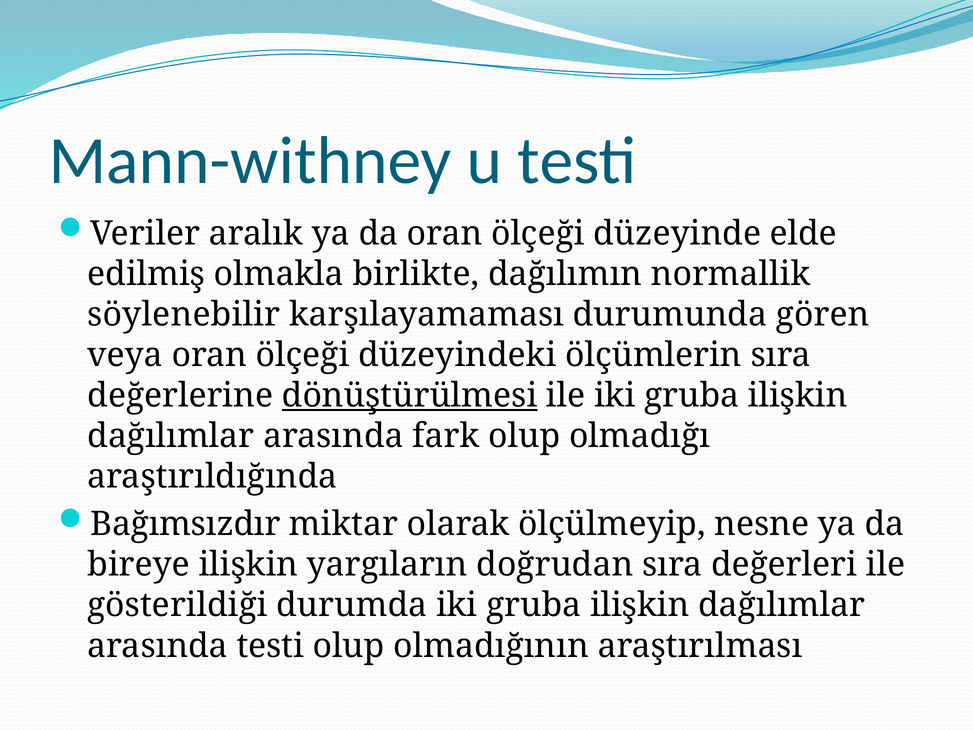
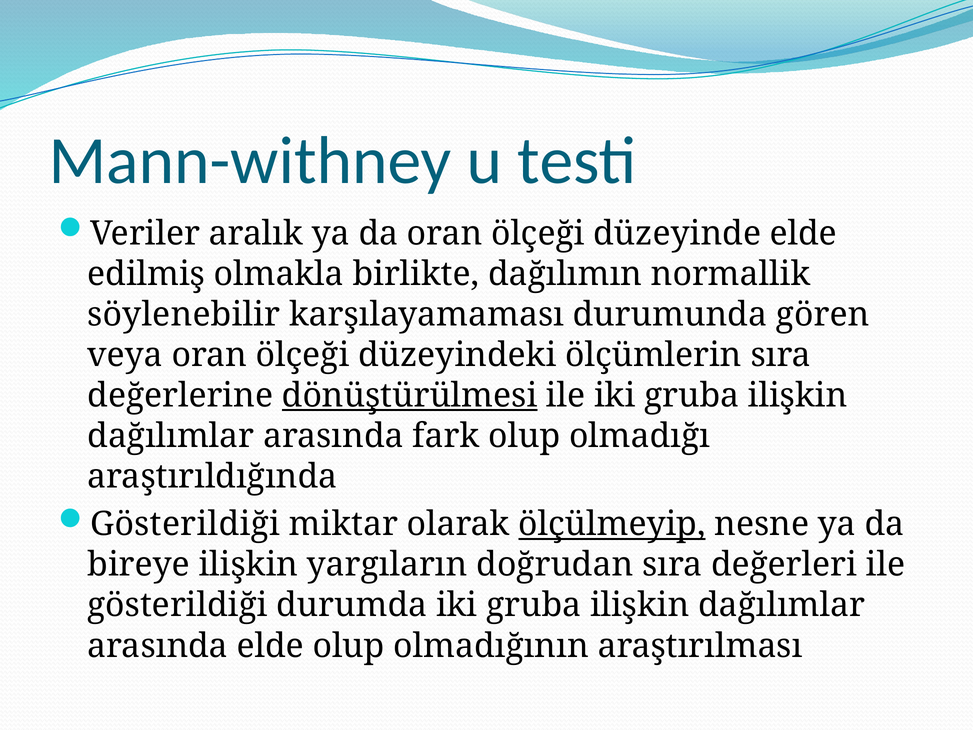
Bağımsızdır at (185, 524): Bağımsızdır -> Gösterildiği
ölçülmeyip underline: none -> present
arasında testi: testi -> elde
